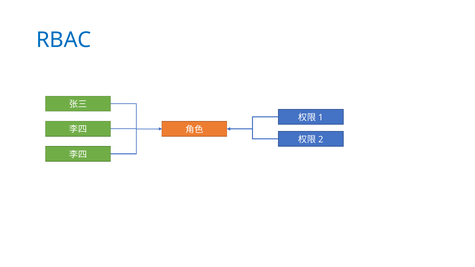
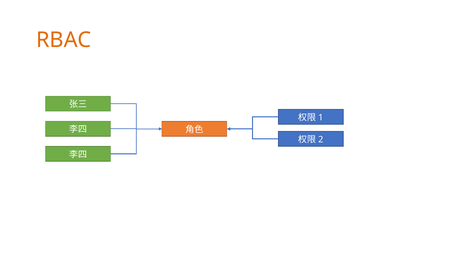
RBAC colour: blue -> orange
